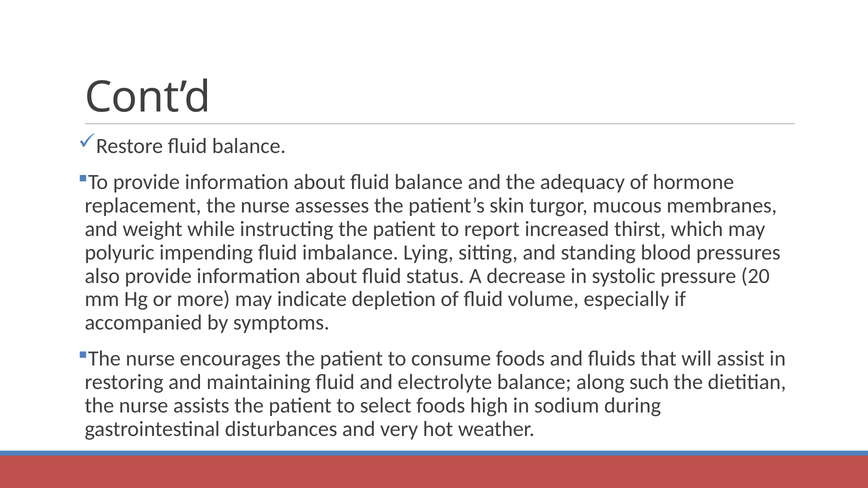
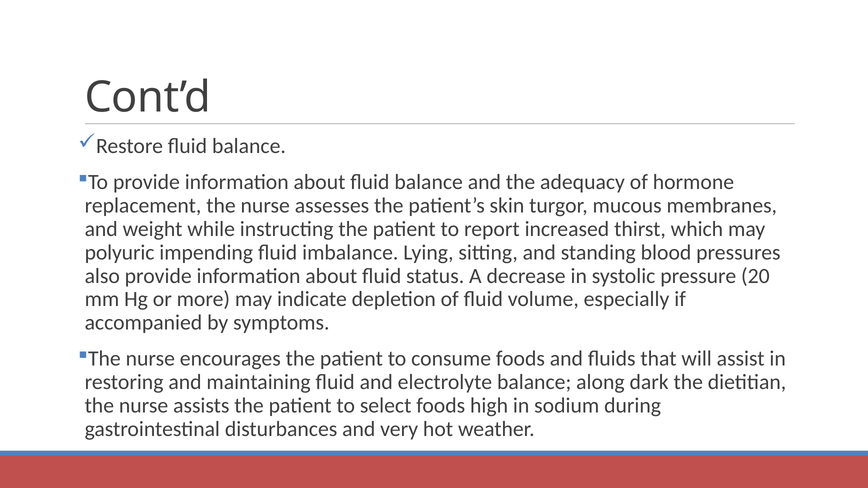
such: such -> dark
